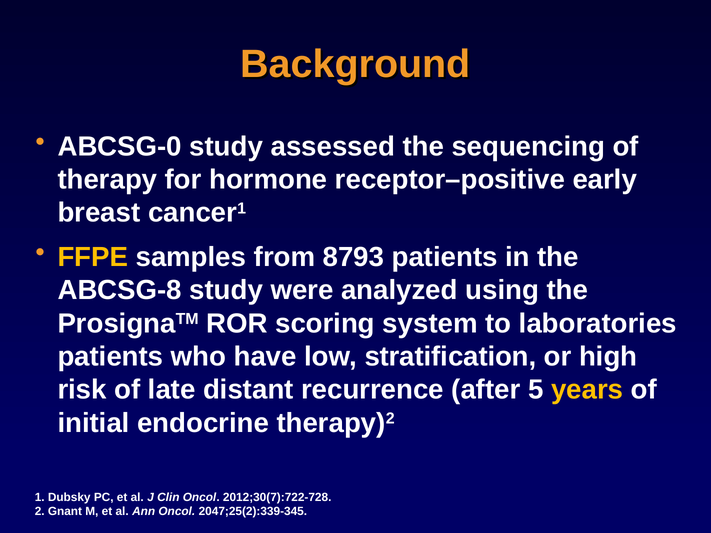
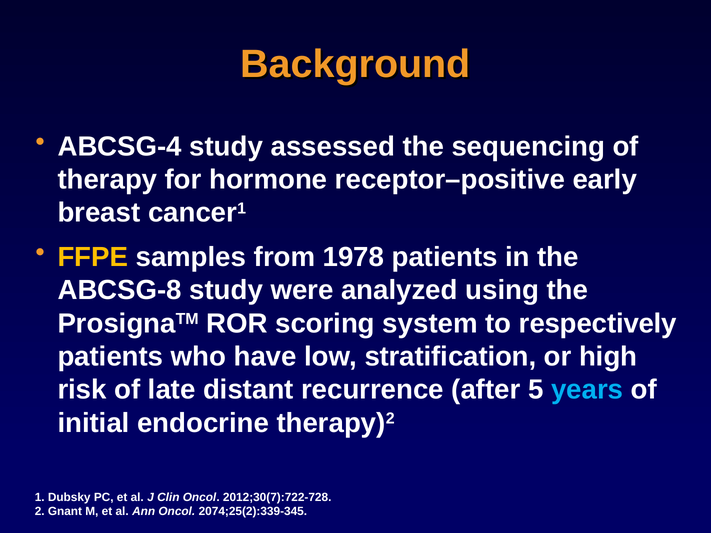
ABCSG-0: ABCSG-0 -> ABCSG-4
8793: 8793 -> 1978
laboratories: laboratories -> respectively
years colour: yellow -> light blue
2047;25(2):339-345: 2047;25(2):339-345 -> 2074;25(2):339-345
